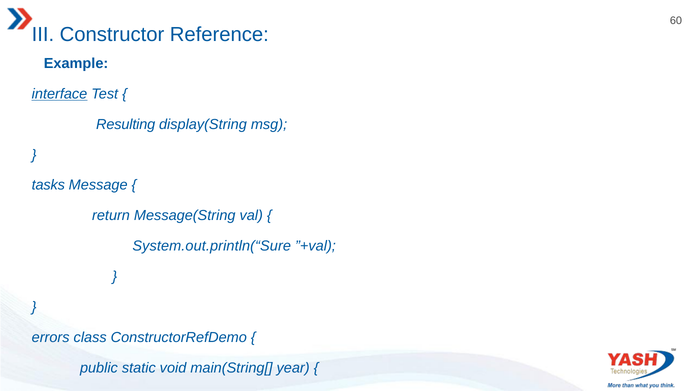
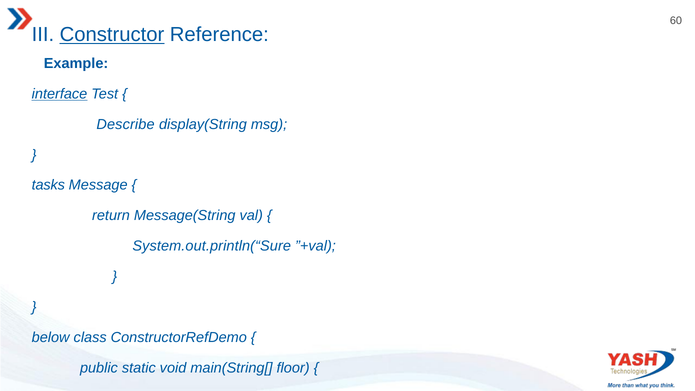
Constructor underline: none -> present
Resulting: Resulting -> Describe
errors: errors -> below
year: year -> floor
